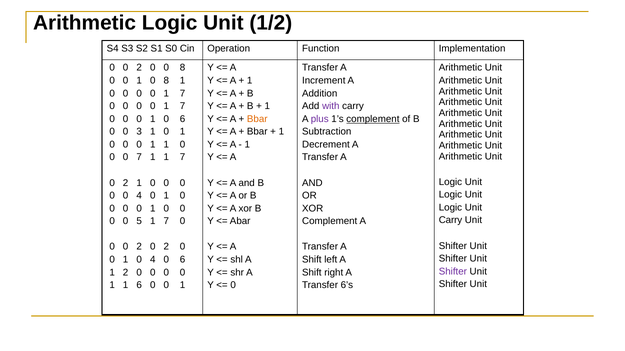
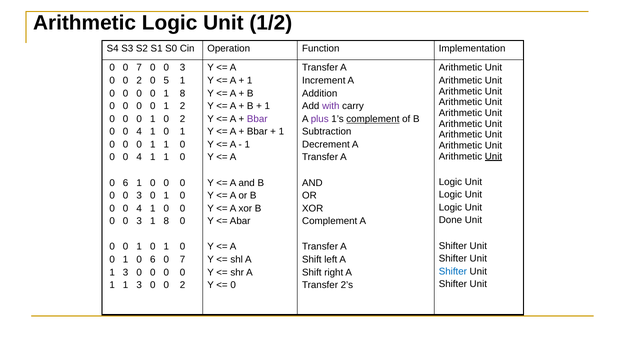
2 at (139, 68): 2 -> 7
8 at (183, 68): 8 -> 3
1 at (139, 81): 1 -> 2
8 at (166, 81): 8 -> 5
7 at (183, 93): 7 -> 8
7 at (183, 106): 7 -> 2
1 0 6: 6 -> 2
Bbar at (257, 119) colour: orange -> purple
3 at (139, 132): 3 -> 4
Unit at (493, 157) underline: none -> present
7 at (139, 157): 7 -> 4
7 at (183, 157): 7 -> 0
2 at (126, 183): 2 -> 6
4 at (139, 196): 4 -> 3
0 at (139, 209): 0 -> 4
Carry at (451, 221): Carry -> Done
5 at (139, 222): 5 -> 3
7 at (166, 222): 7 -> 8
2 at (139, 247): 2 -> 1
2 at (166, 247): 2 -> 1
1 0 4: 4 -> 6
6 at (183, 260): 6 -> 7
Shifter at (453, 272) colour: purple -> blue
2 at (126, 273): 2 -> 3
1 1 6: 6 -> 3
1 at (183, 286): 1 -> 2
6’s: 6’s -> 2’s
